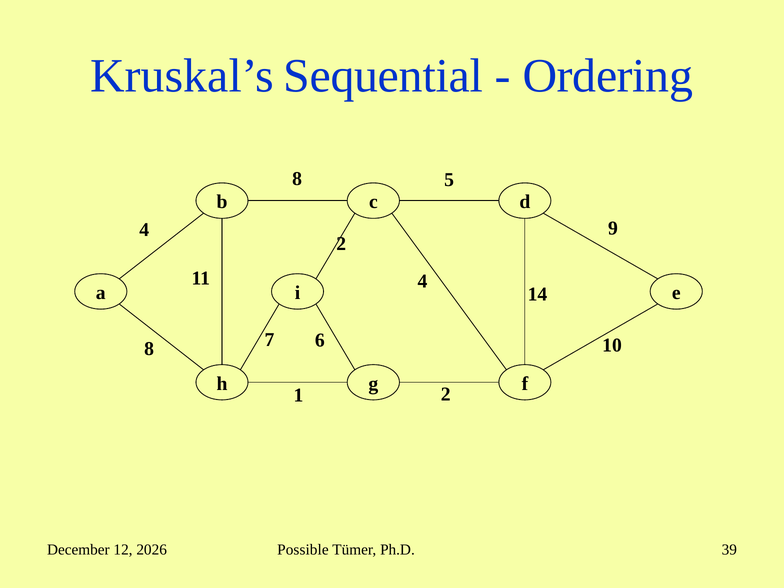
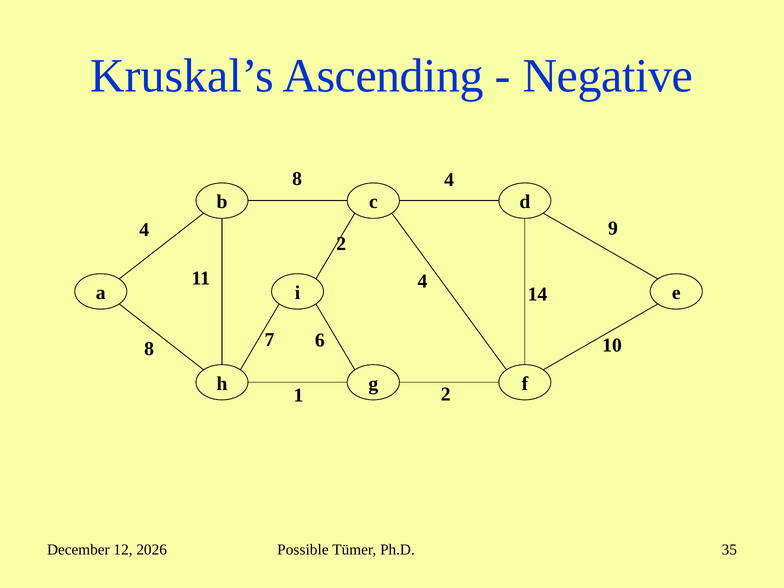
Sequential: Sequential -> Ascending
Ordering: Ordering -> Negative
8 5: 5 -> 4
39: 39 -> 35
